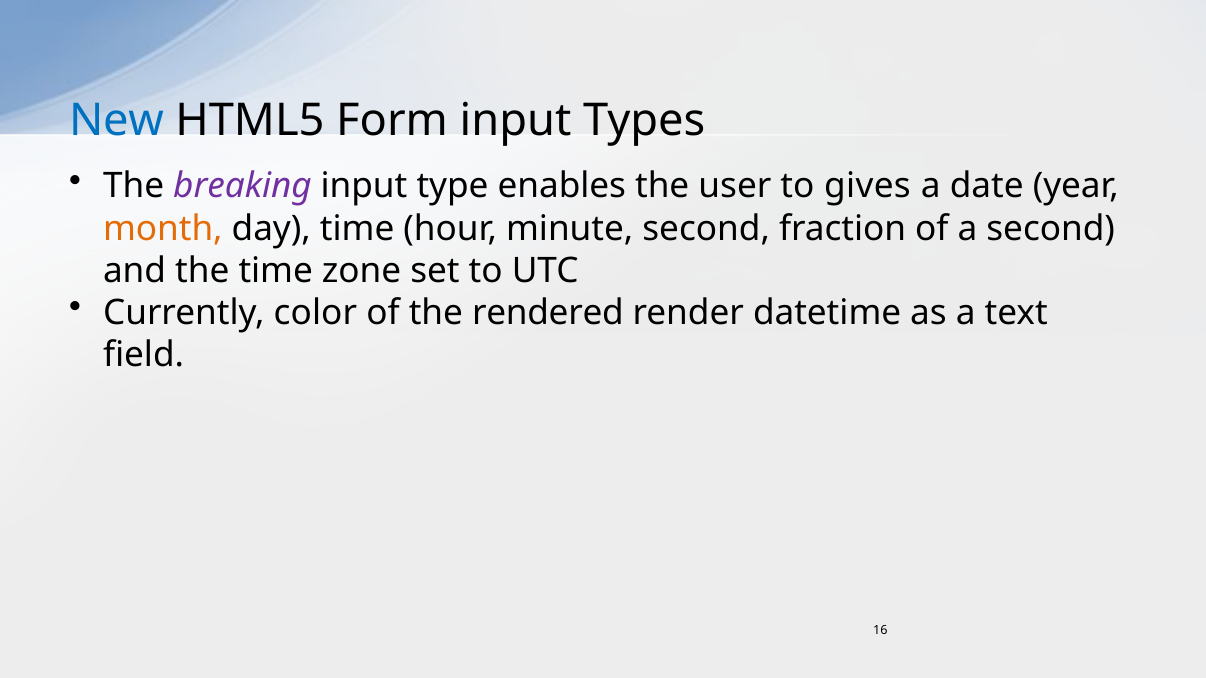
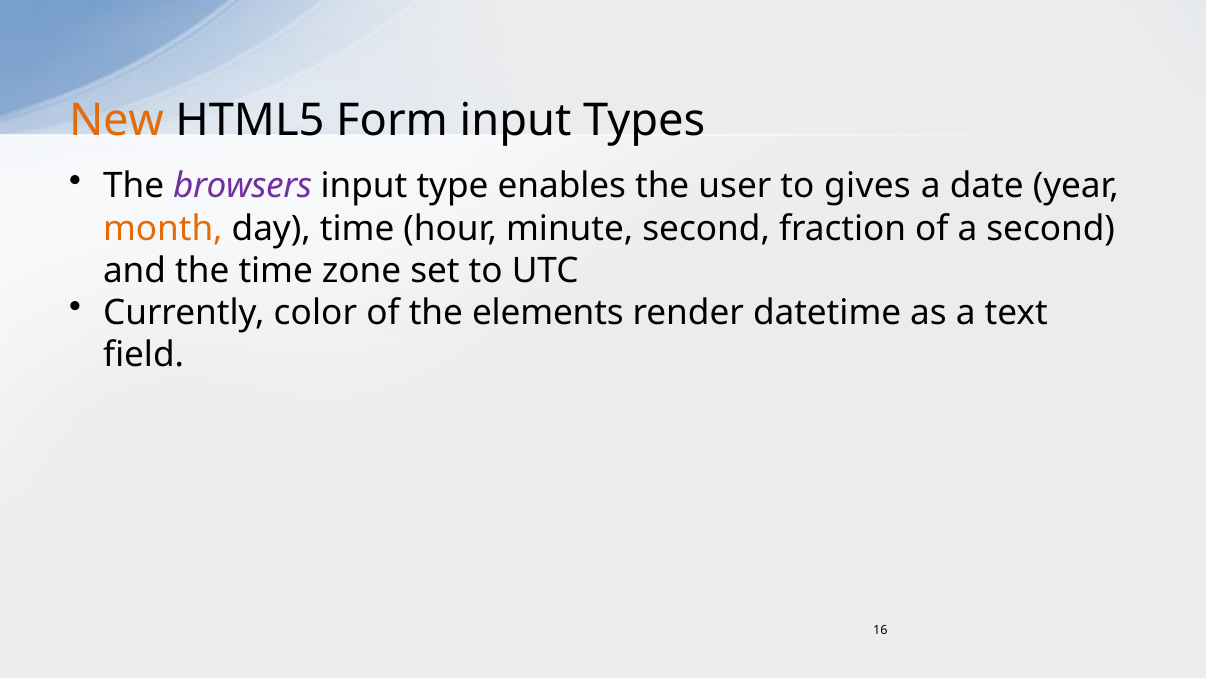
New colour: blue -> orange
breaking: breaking -> browsers
rendered: rendered -> elements
